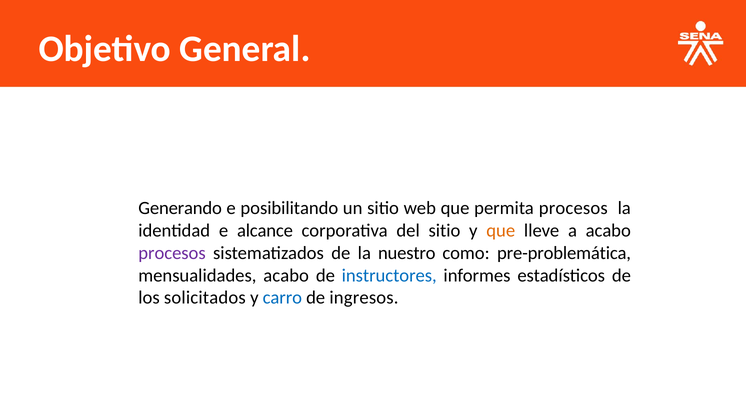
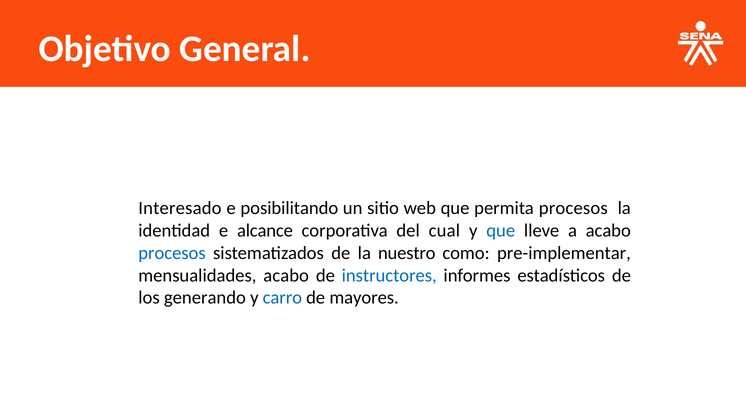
Generando: Generando -> Interesado
del sitio: sitio -> cual
que at (501, 230) colour: orange -> blue
procesos at (172, 253) colour: purple -> blue
pre-problemática: pre-problemática -> pre-implementar
solicitados: solicitados -> generando
ingresos: ingresos -> mayores
